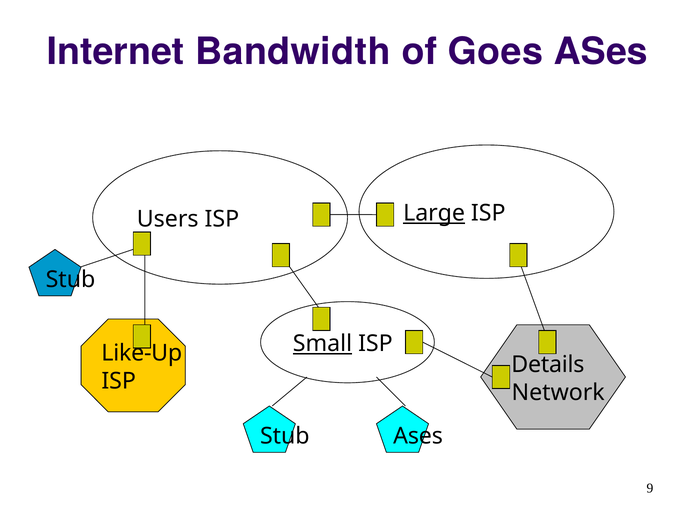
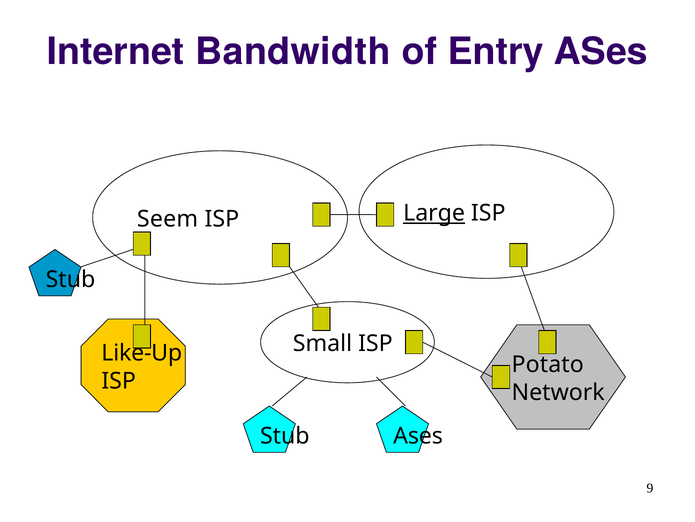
Goes: Goes -> Entry
Users: Users -> Seem
Small underline: present -> none
Details: Details -> Potato
